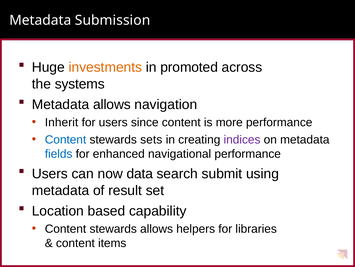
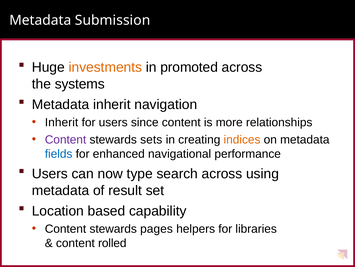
Metadata allows: allows -> inherit
more performance: performance -> relationships
Content at (66, 139) colour: blue -> purple
indices colour: purple -> orange
data: data -> type
search submit: submit -> across
stewards allows: allows -> pages
items: items -> rolled
